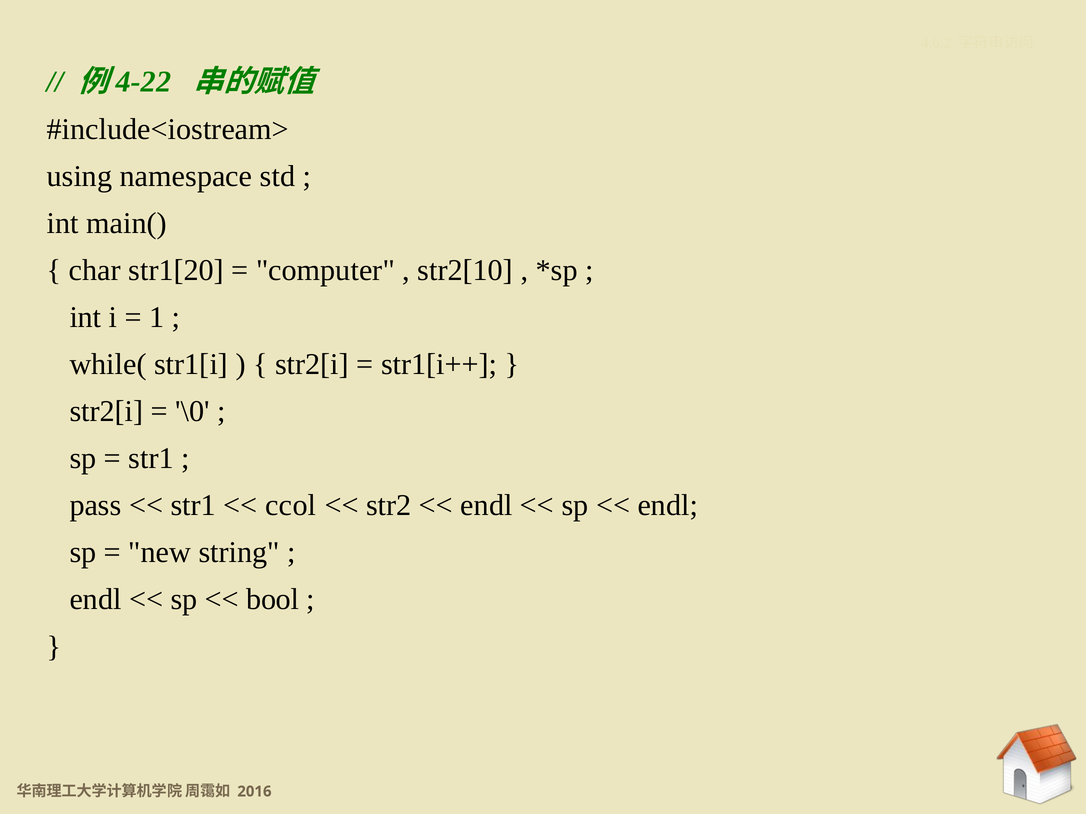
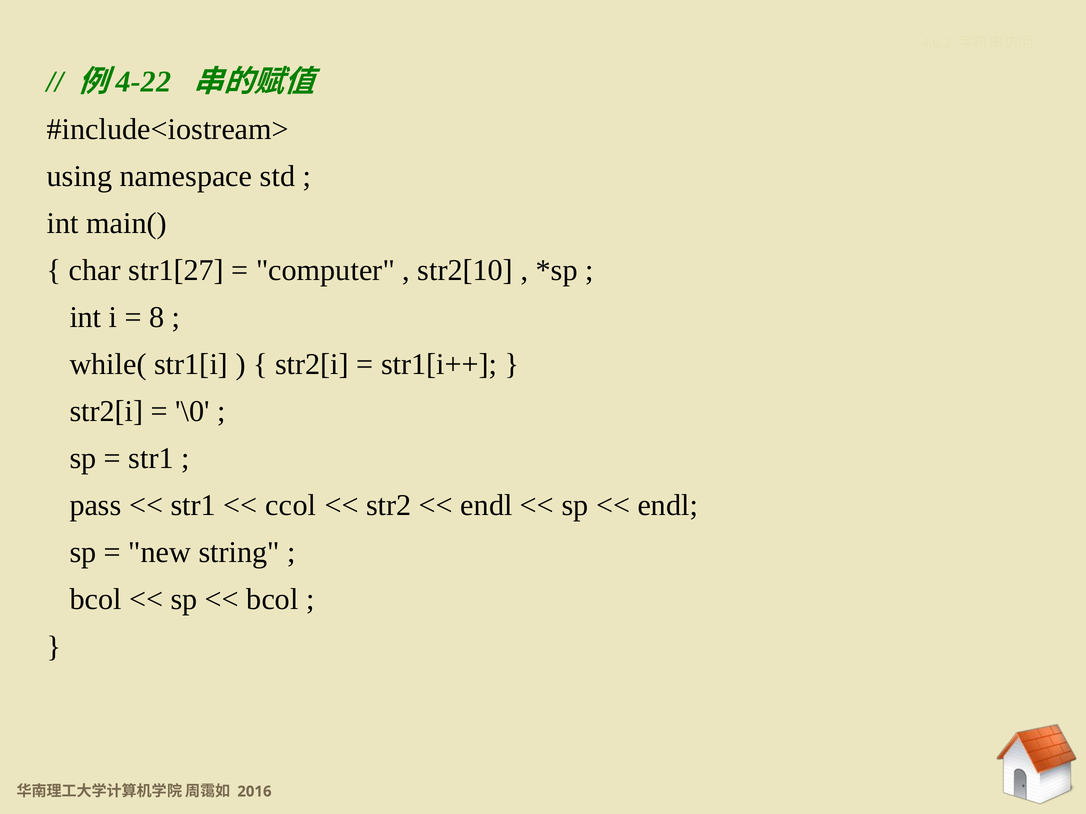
str1[20: str1[20 -> str1[27
1: 1 -> 8
endl at (95, 600): endl -> bcol
bool at (273, 600): bool -> bcol
